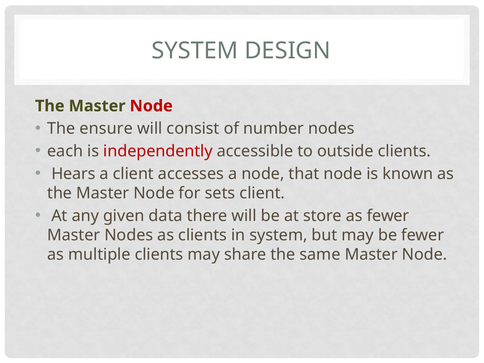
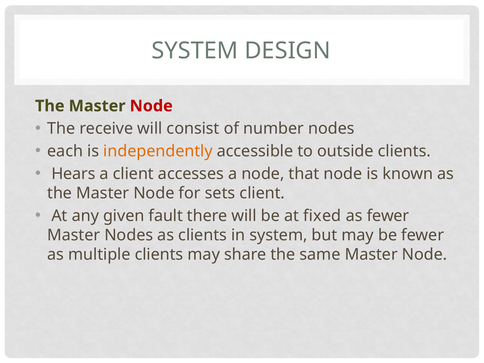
ensure: ensure -> receive
independently colour: red -> orange
data: data -> fault
store: store -> fixed
